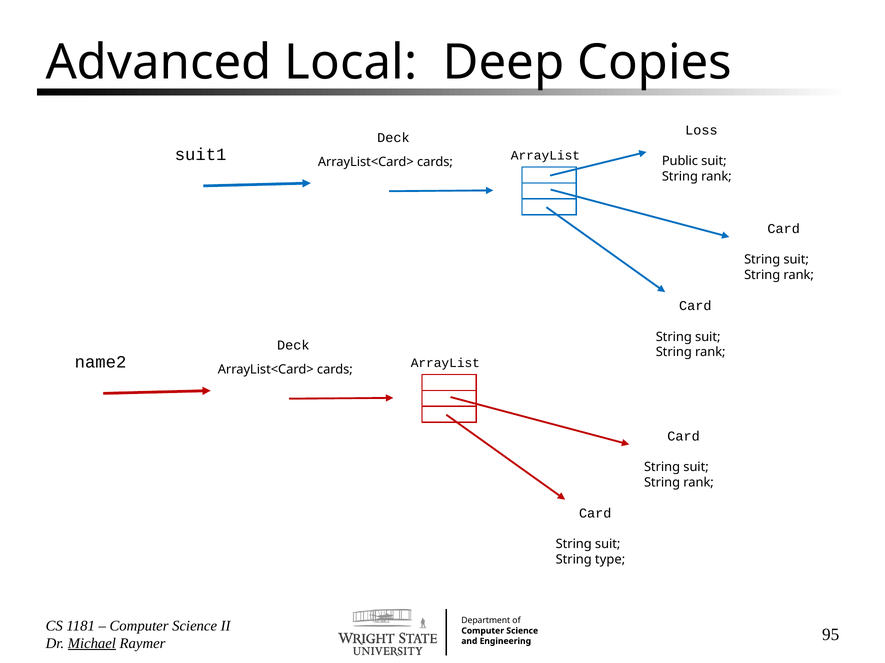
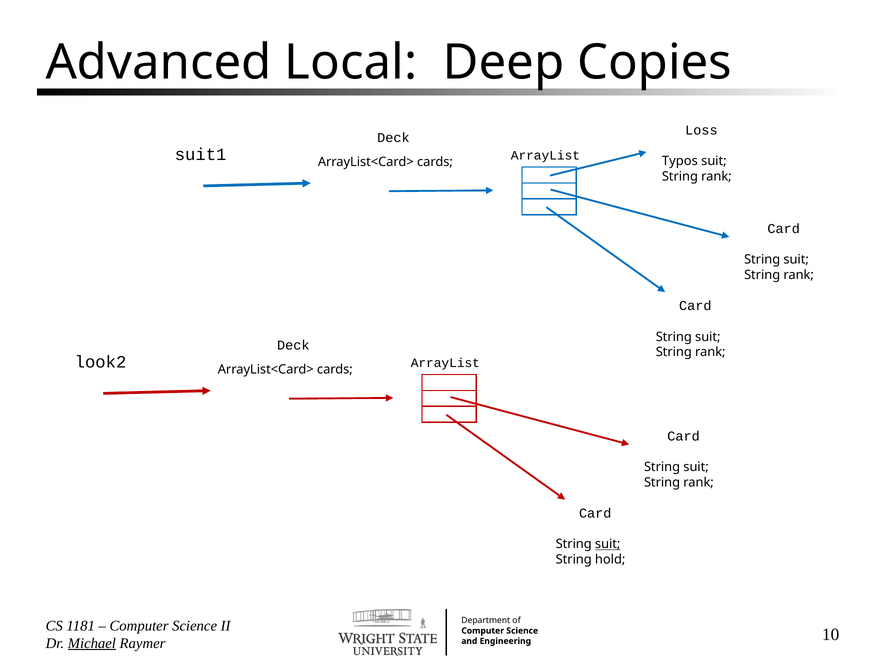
Public: Public -> Typos
name2: name2 -> look2
suit at (608, 545) underline: none -> present
type: type -> hold
95: 95 -> 10
